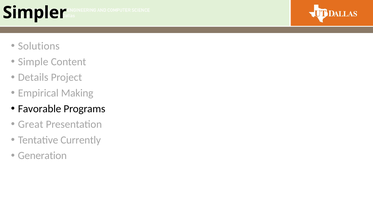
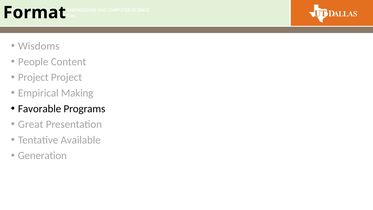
Simpler: Simpler -> Format
Solutions: Solutions -> Wisdoms
Simple: Simple -> People
Details at (33, 77): Details -> Project
Currently: Currently -> Available
